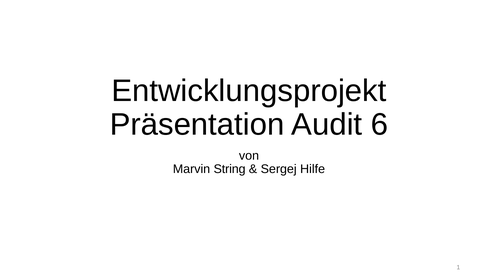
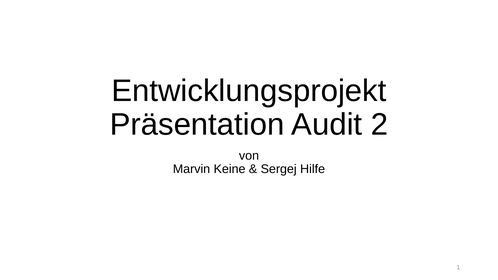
6: 6 -> 2
String: String -> Keine
